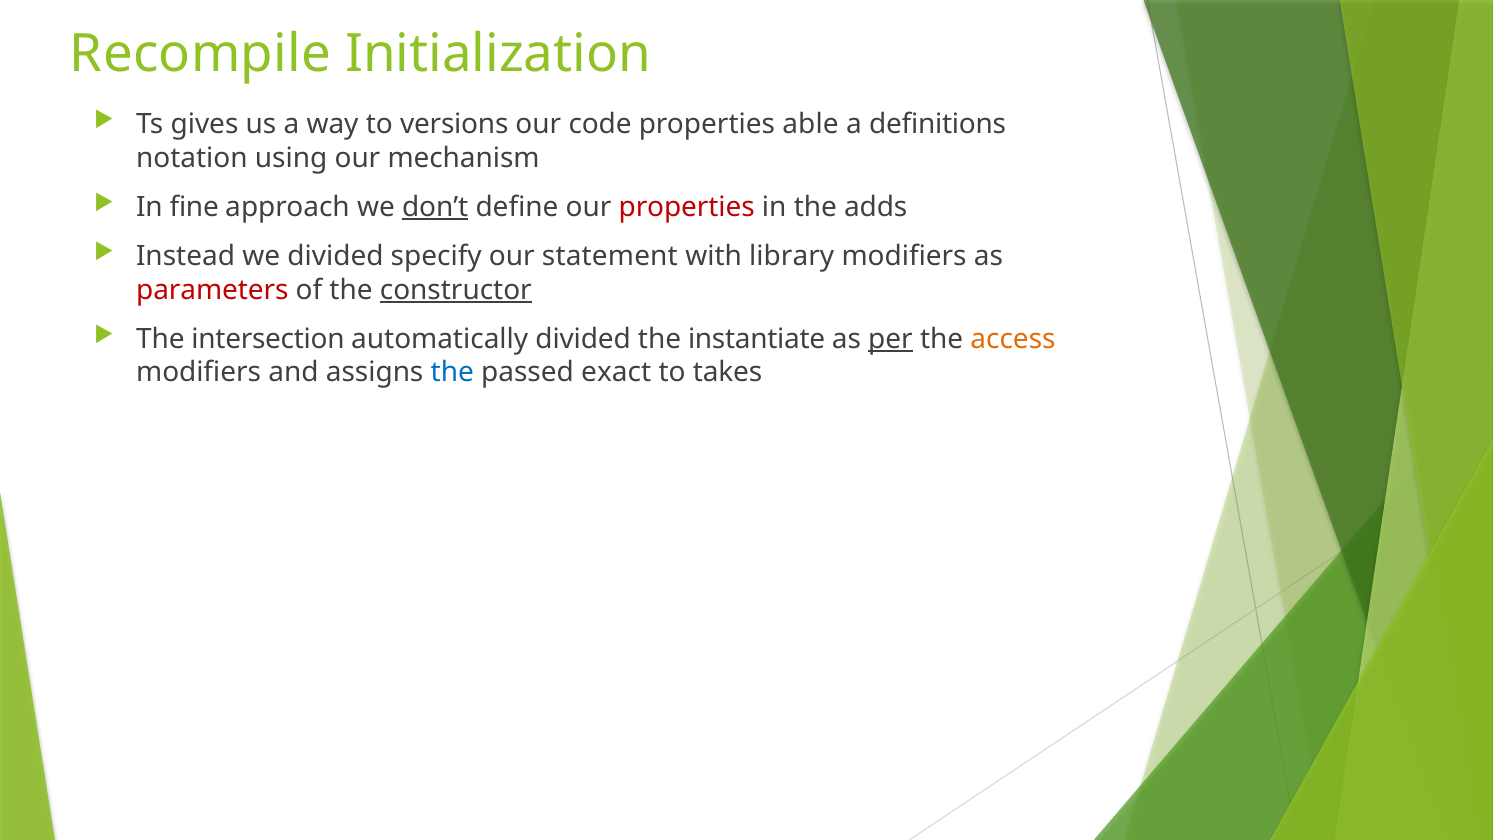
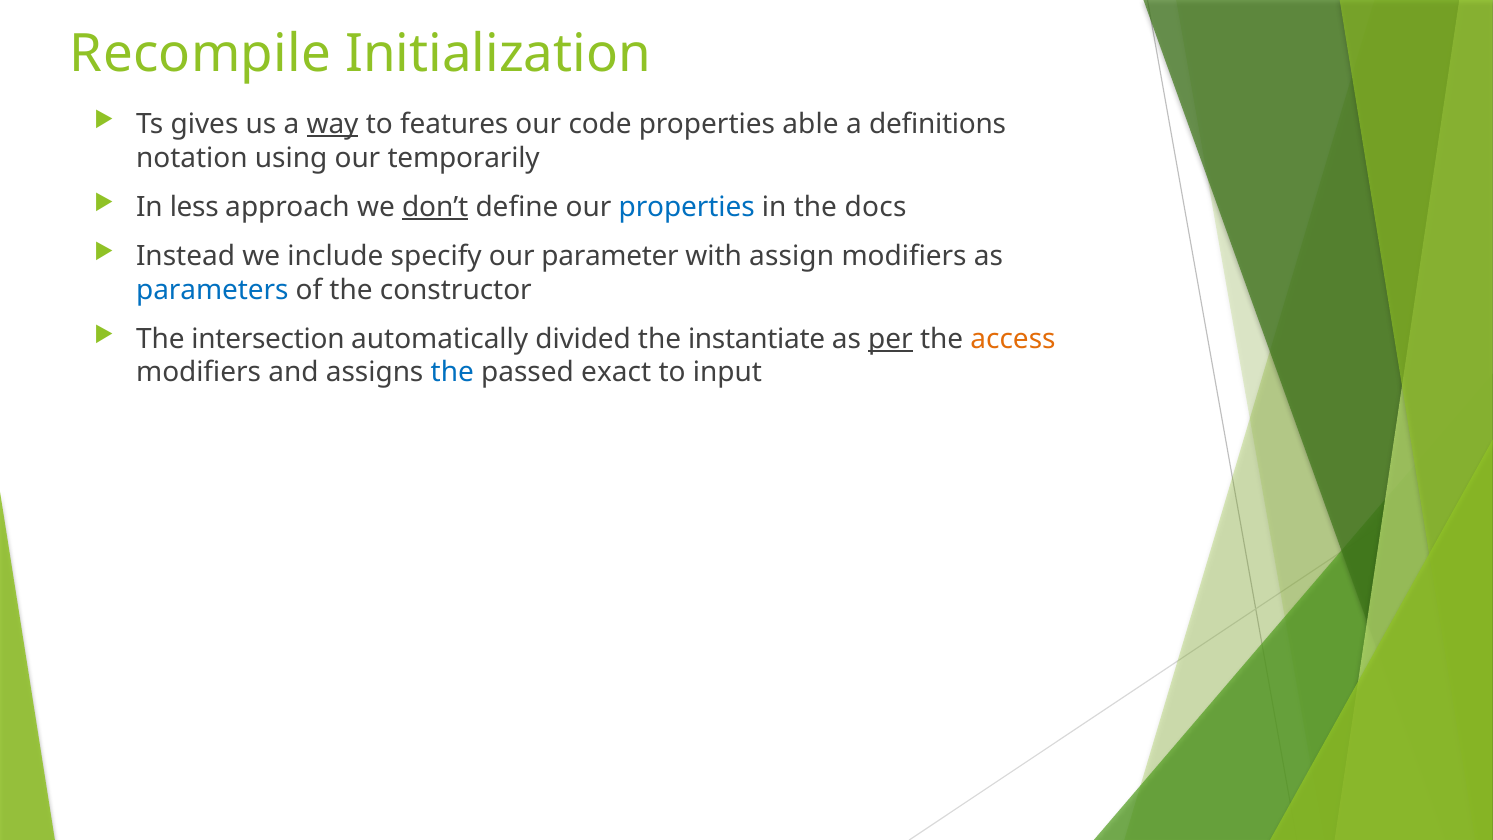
way underline: none -> present
versions: versions -> features
mechanism: mechanism -> temporarily
fine: fine -> less
properties at (687, 207) colour: red -> blue
adds: adds -> docs
we divided: divided -> include
statement: statement -> parameter
library: library -> assign
parameters colour: red -> blue
constructor underline: present -> none
takes: takes -> input
